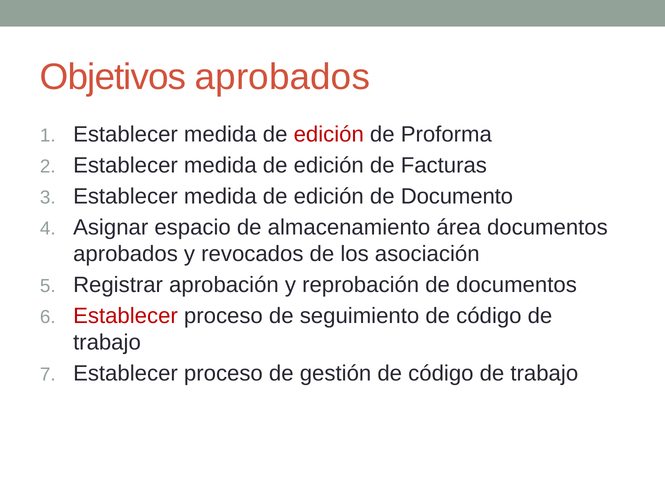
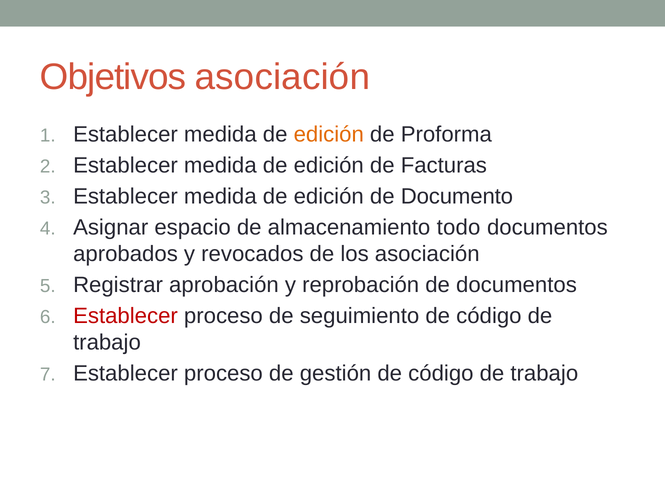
Objetivos aprobados: aprobados -> asociación
edición at (329, 135) colour: red -> orange
área: área -> todo
